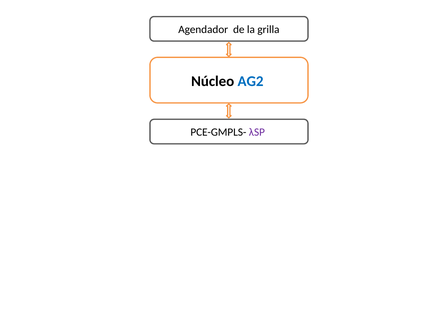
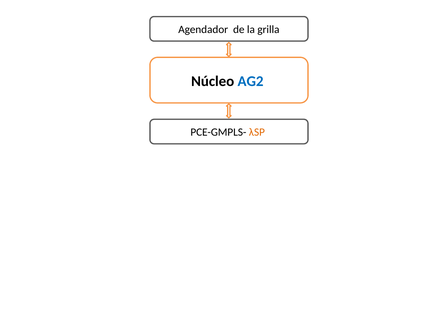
λSP colour: purple -> orange
